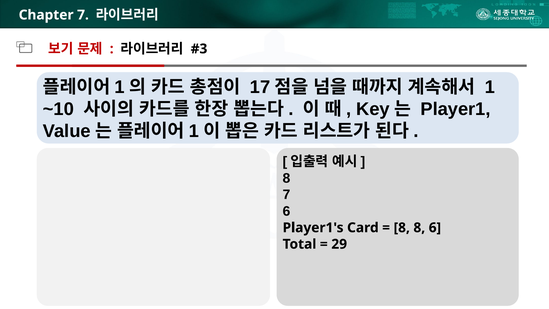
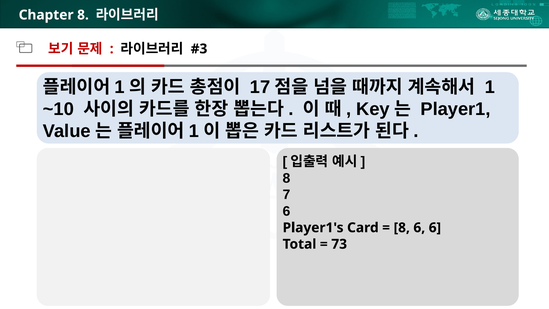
Chapter 7: 7 -> 8
8 8: 8 -> 6
29: 29 -> 73
